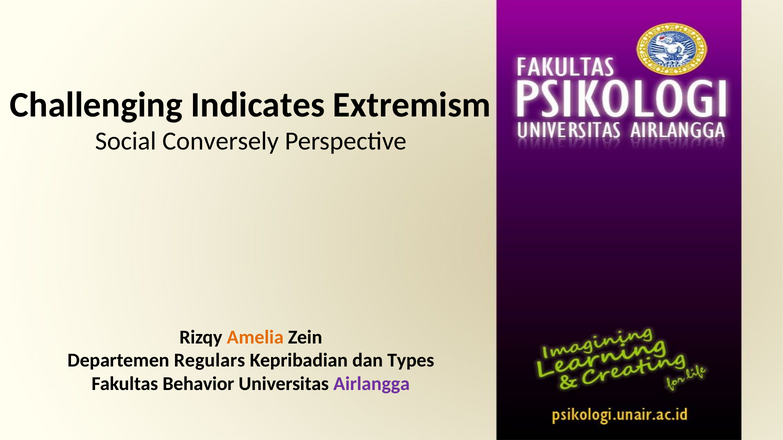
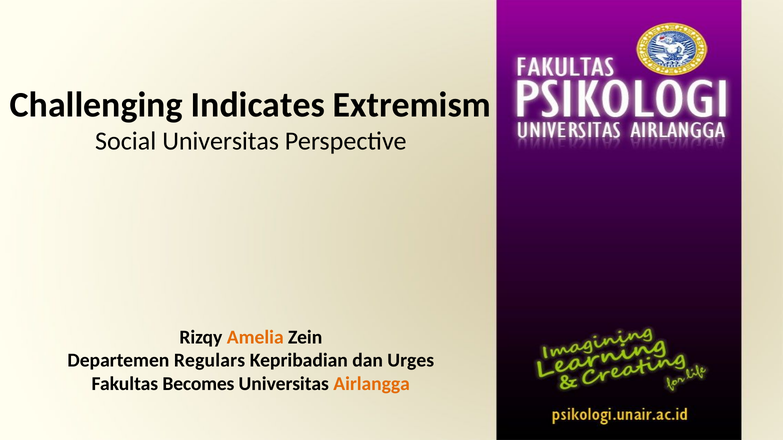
Social Conversely: Conversely -> Universitas
Types: Types -> Urges
Behavior: Behavior -> Becomes
Airlangga colour: purple -> orange
